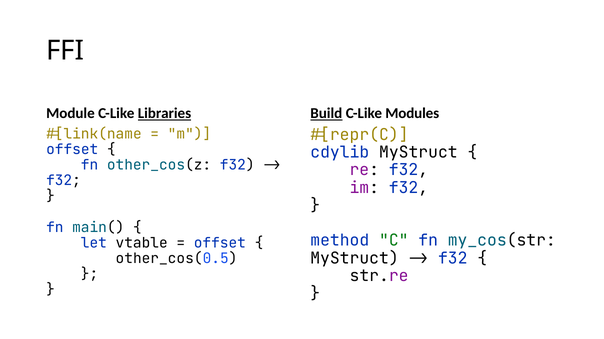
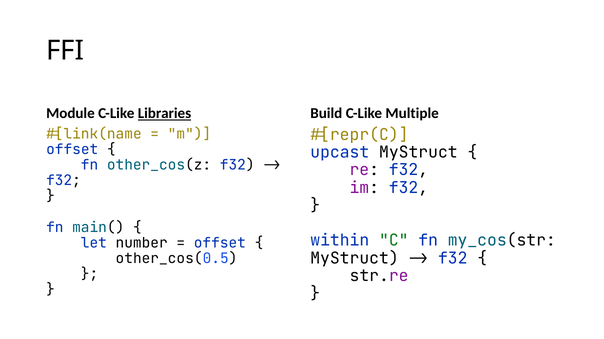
Build underline: present -> none
Modules: Modules -> Multiple
cdylib: cdylib -> upcast
method: method -> within
vtable: vtable -> number
